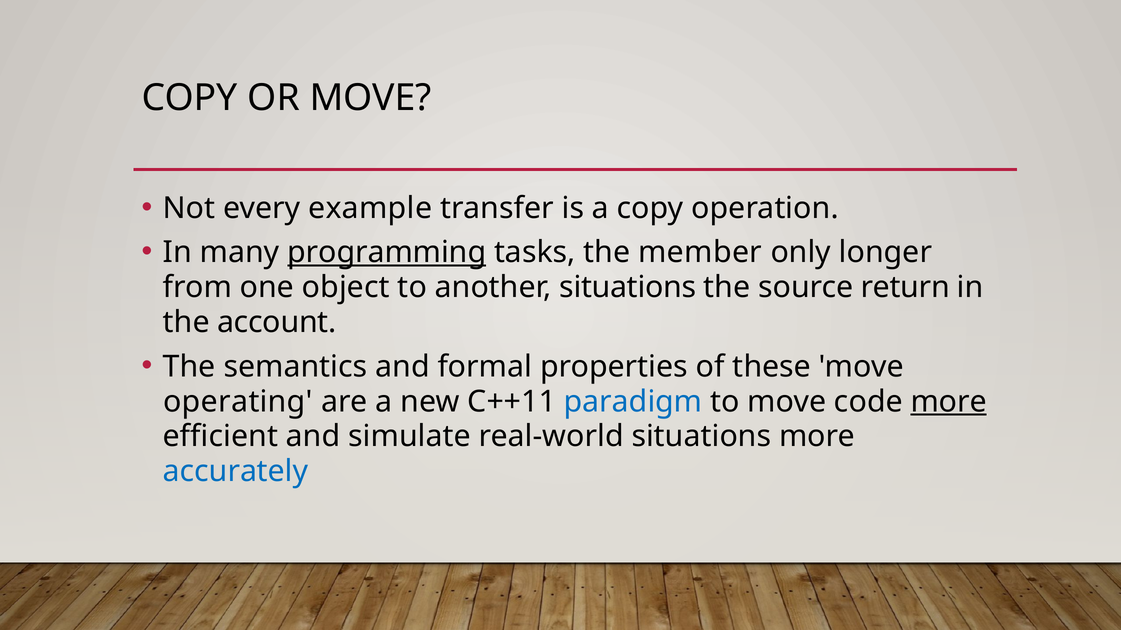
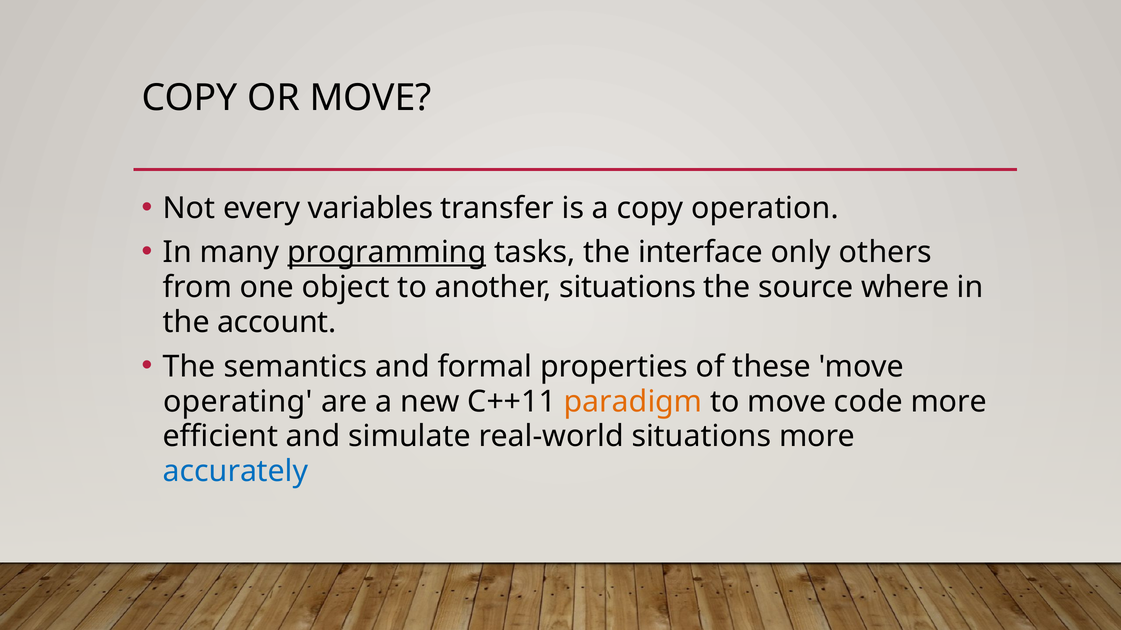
example: example -> variables
member: member -> interface
longer: longer -> others
return: return -> where
paradigm colour: blue -> orange
more at (949, 402) underline: present -> none
